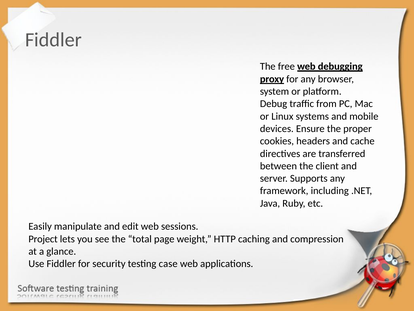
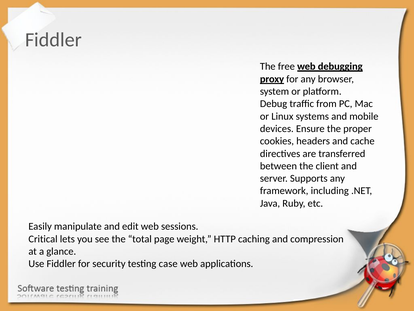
Project: Project -> Critical
